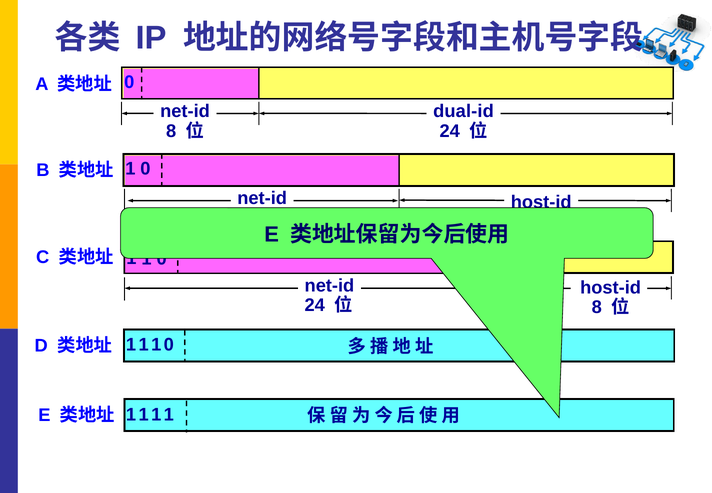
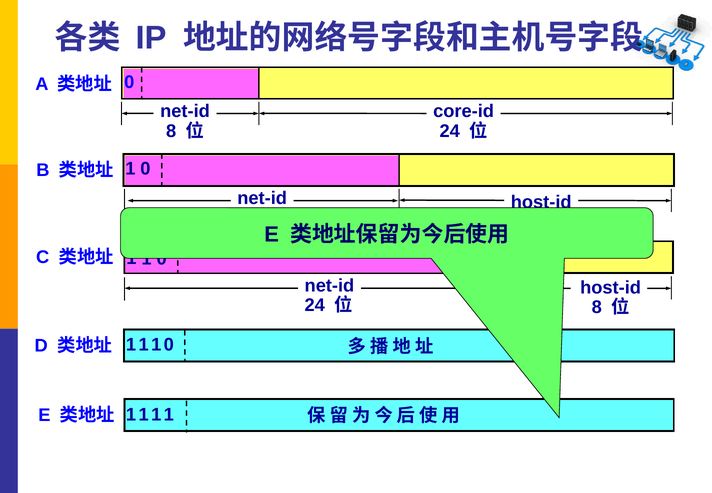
dual-id: dual-id -> core-id
